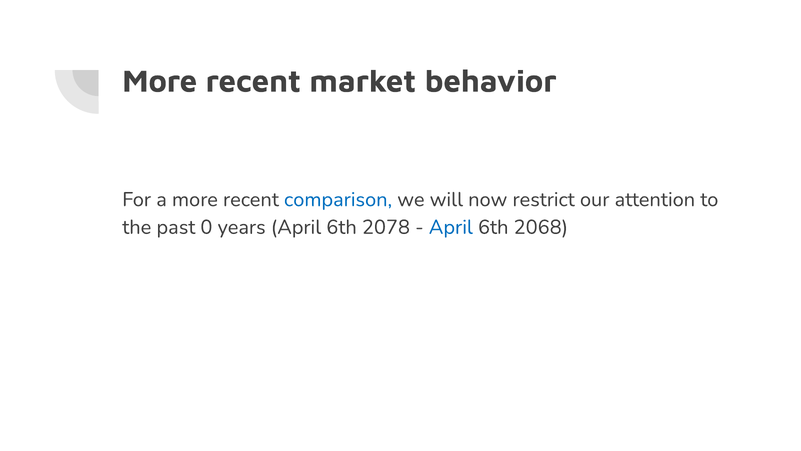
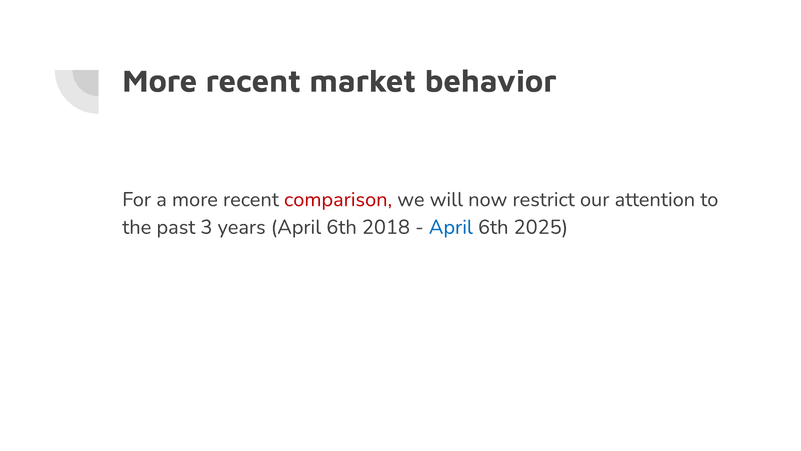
comparison colour: blue -> red
0: 0 -> 3
2078: 2078 -> 2018
2068: 2068 -> 2025
